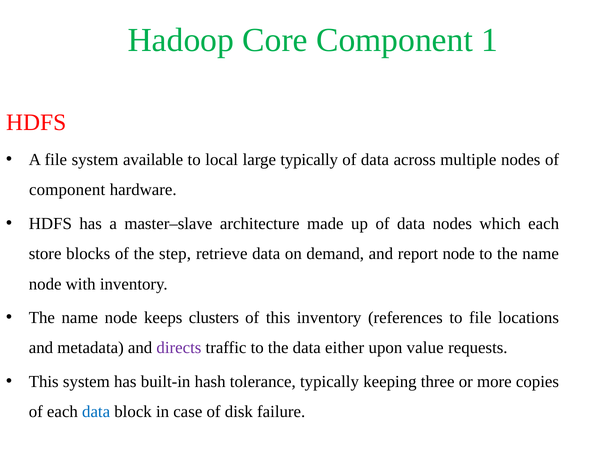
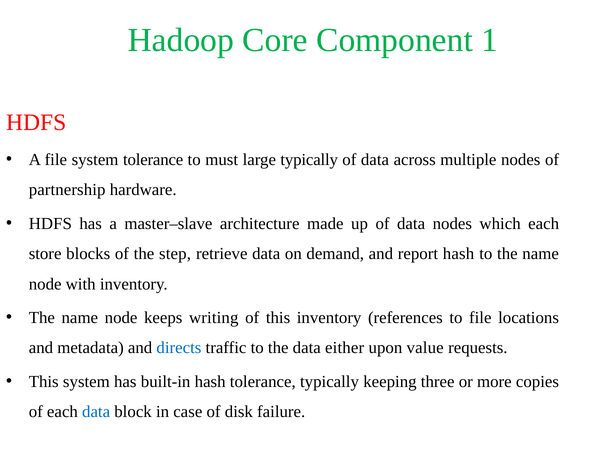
system available: available -> tolerance
local: local -> must
component at (67, 190): component -> partnership
report node: node -> hash
clusters: clusters -> writing
directs colour: purple -> blue
